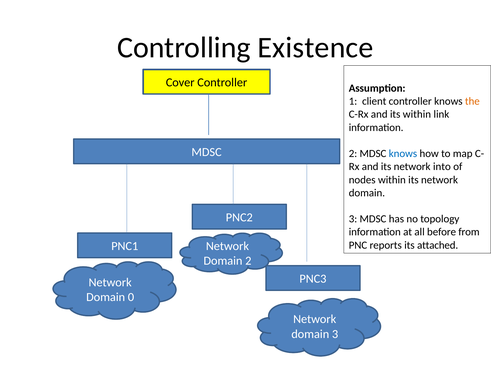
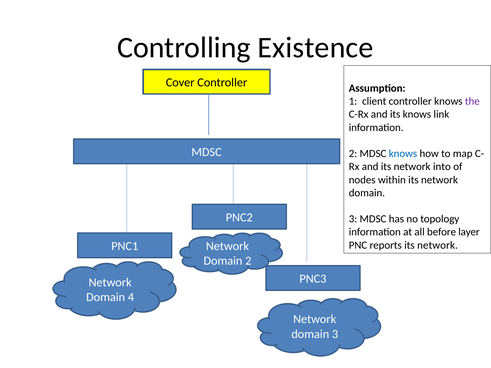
the colour: orange -> purple
its within: within -> knows
from: from -> layer
reports its attached: attached -> network
0: 0 -> 4
